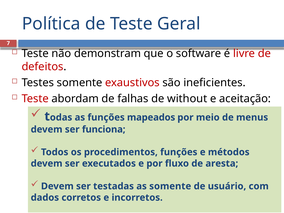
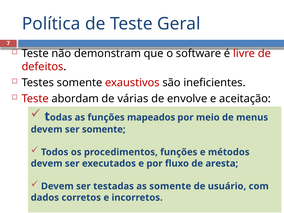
falhas: falhas -> várias
without: without -> envolve
ser funciona: funciona -> somente
